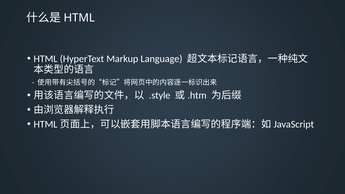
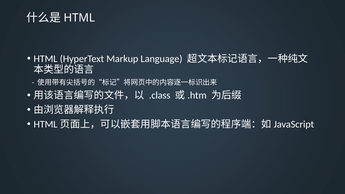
.style: .style -> .class
